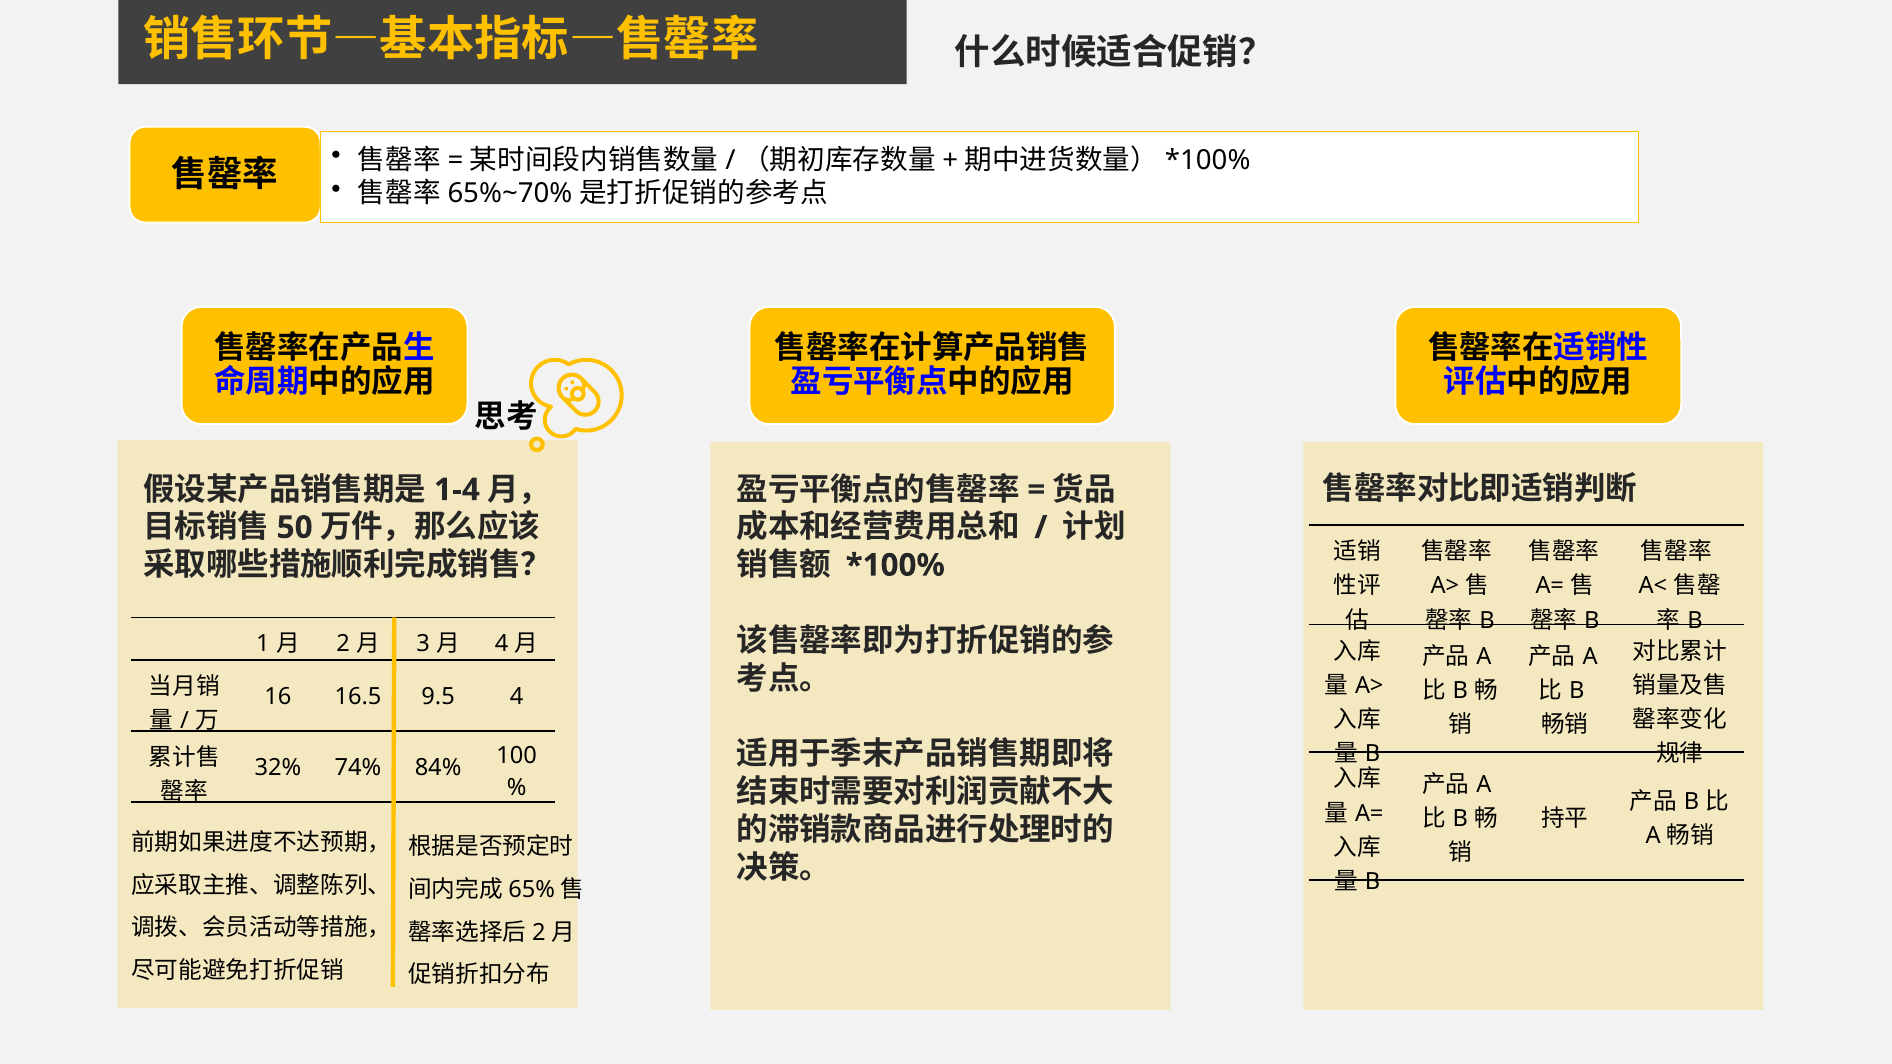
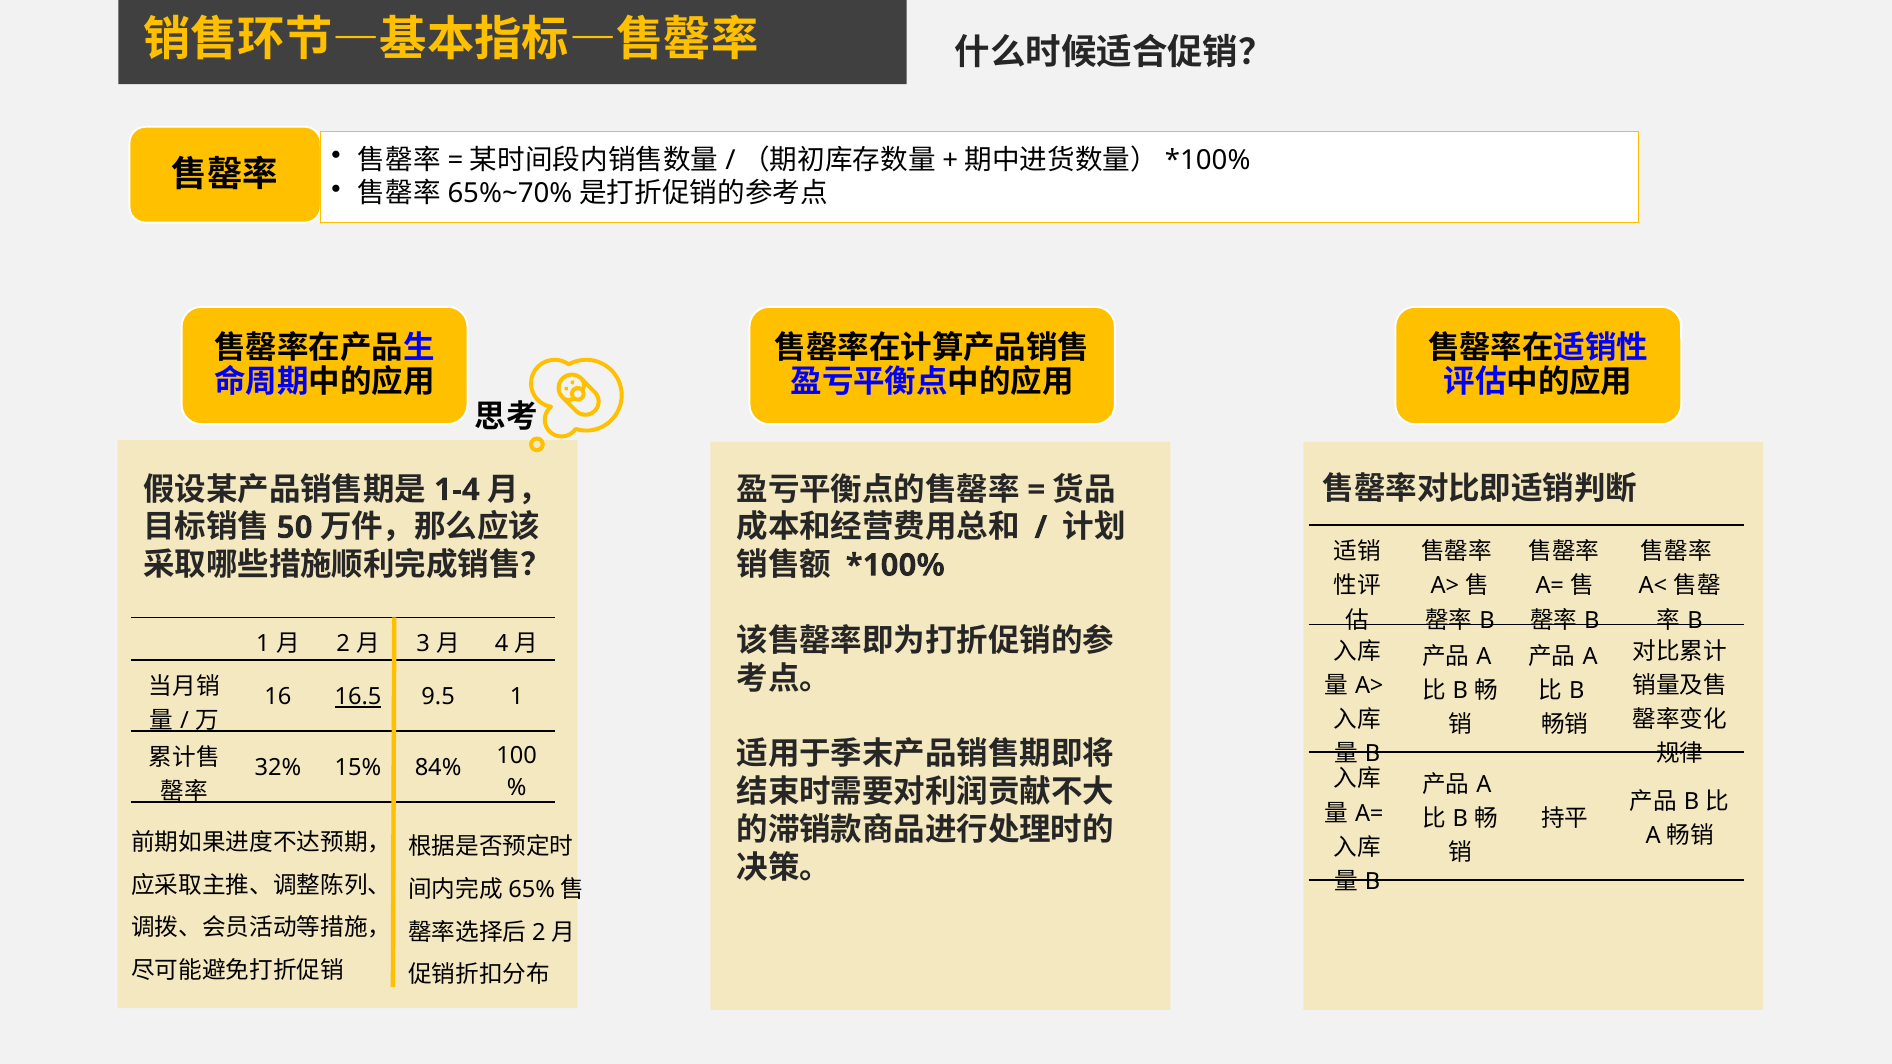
16.5 underline: none -> present
9.5 4: 4 -> 1
74%: 74% -> 15%
